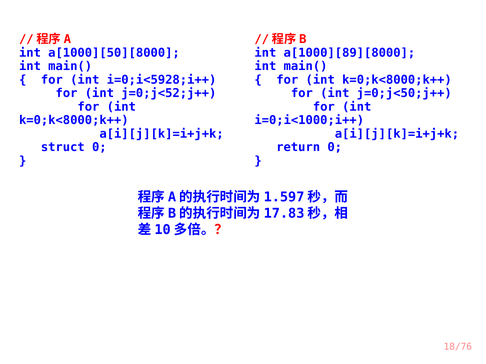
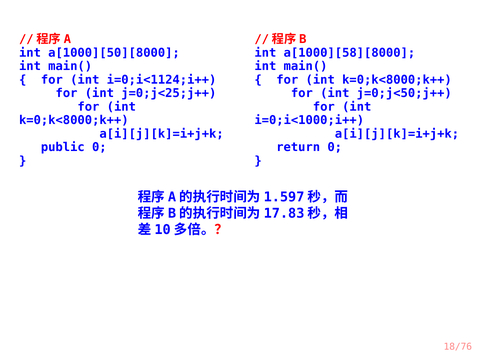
a[1000][89][8000: a[1000][89][8000 -> a[1000][58][8000
i=0;i<5928;i++: i=0;i<5928;i++ -> i=0;i<1124;i++
j=0;j<52;j++: j=0;j<52;j++ -> j=0;j<25;j++
struct: struct -> public
